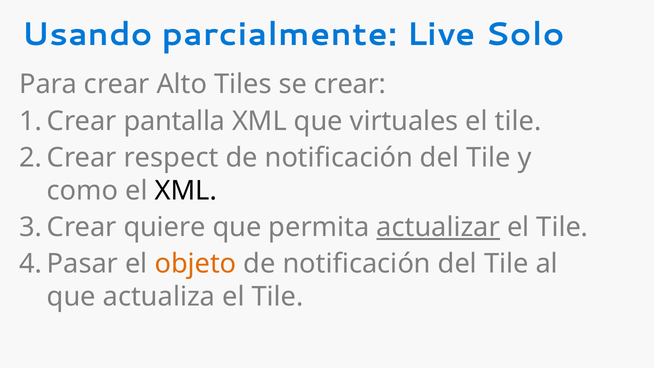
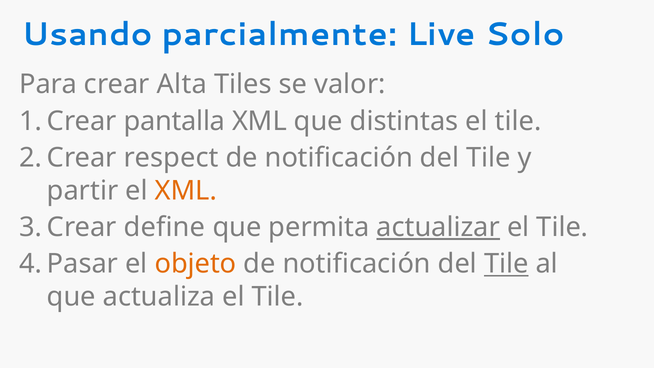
Alto: Alto -> Alta
se crear: crear -> valor
virtuales: virtuales -> distintas
como: como -> partir
XML at (186, 190) colour: black -> orange
quiere: quiere -> define
Tile at (506, 264) underline: none -> present
